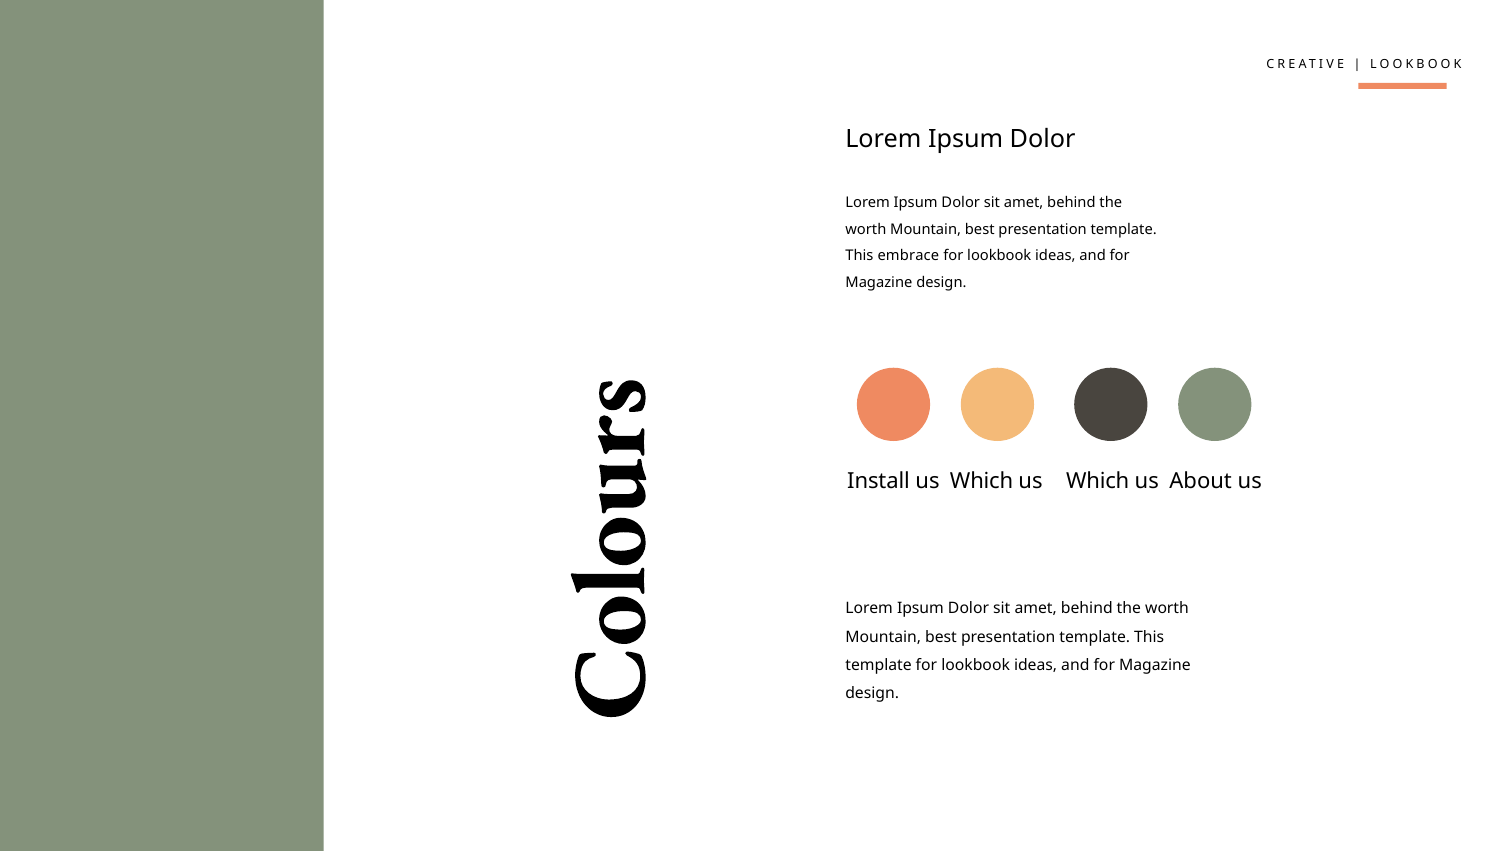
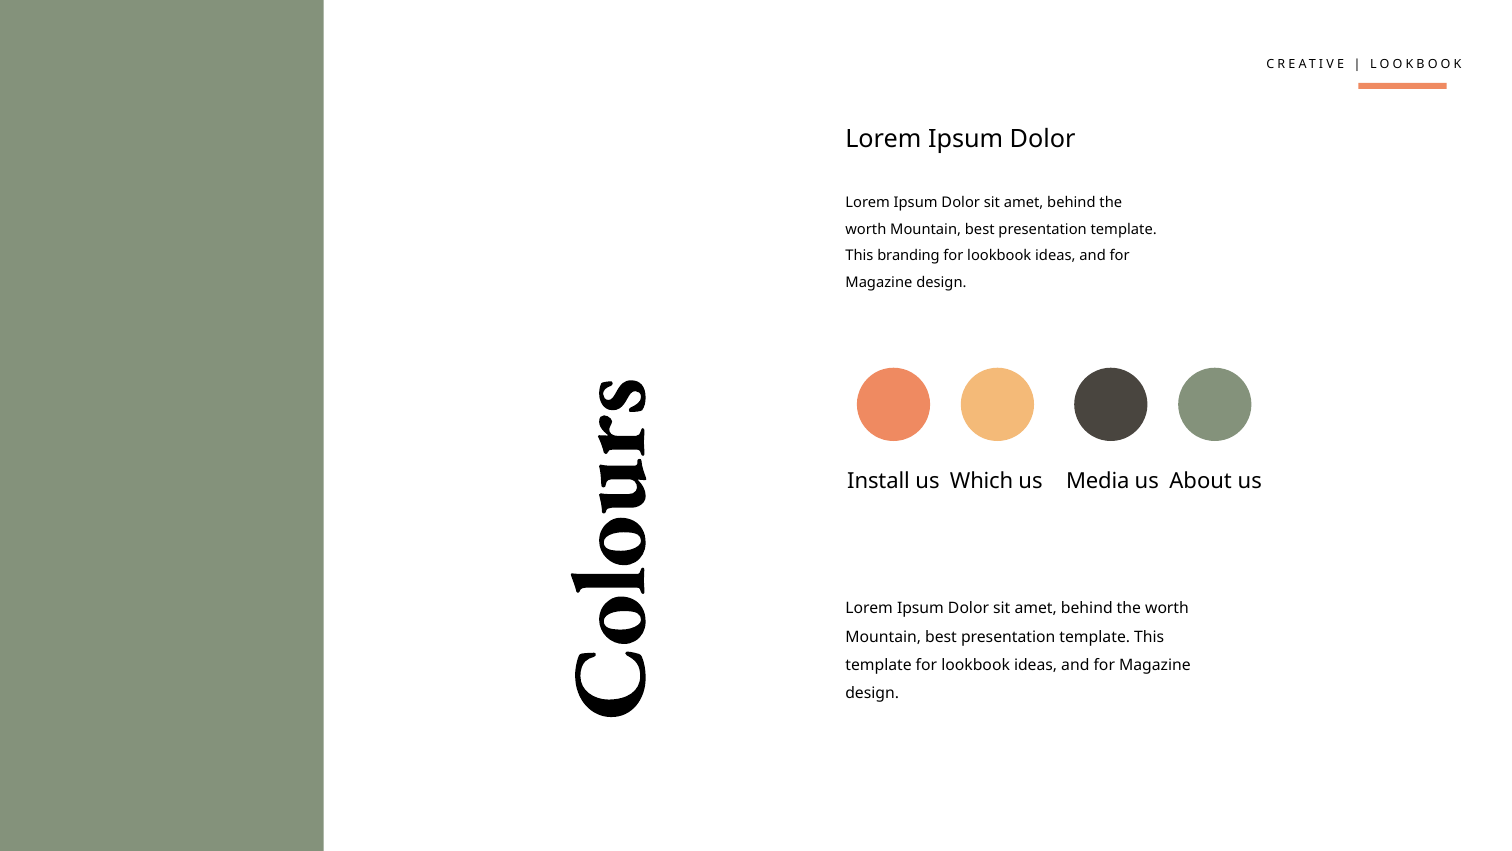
embrace: embrace -> branding
Which at (1098, 481): Which -> Media
